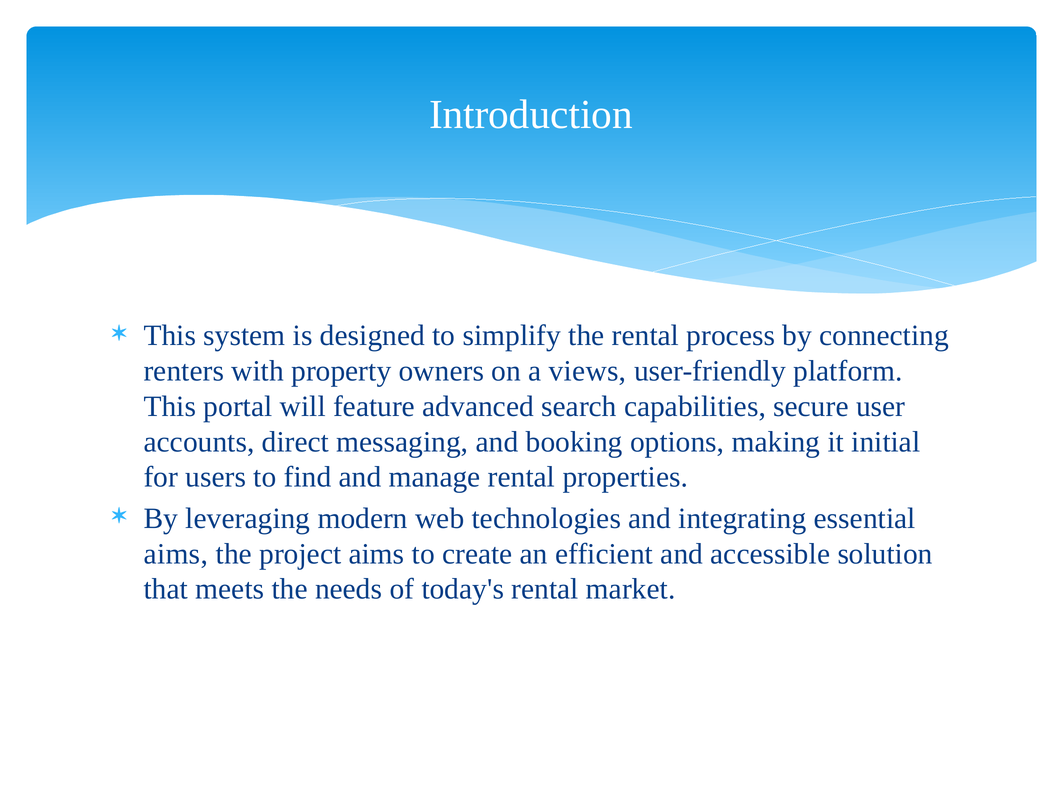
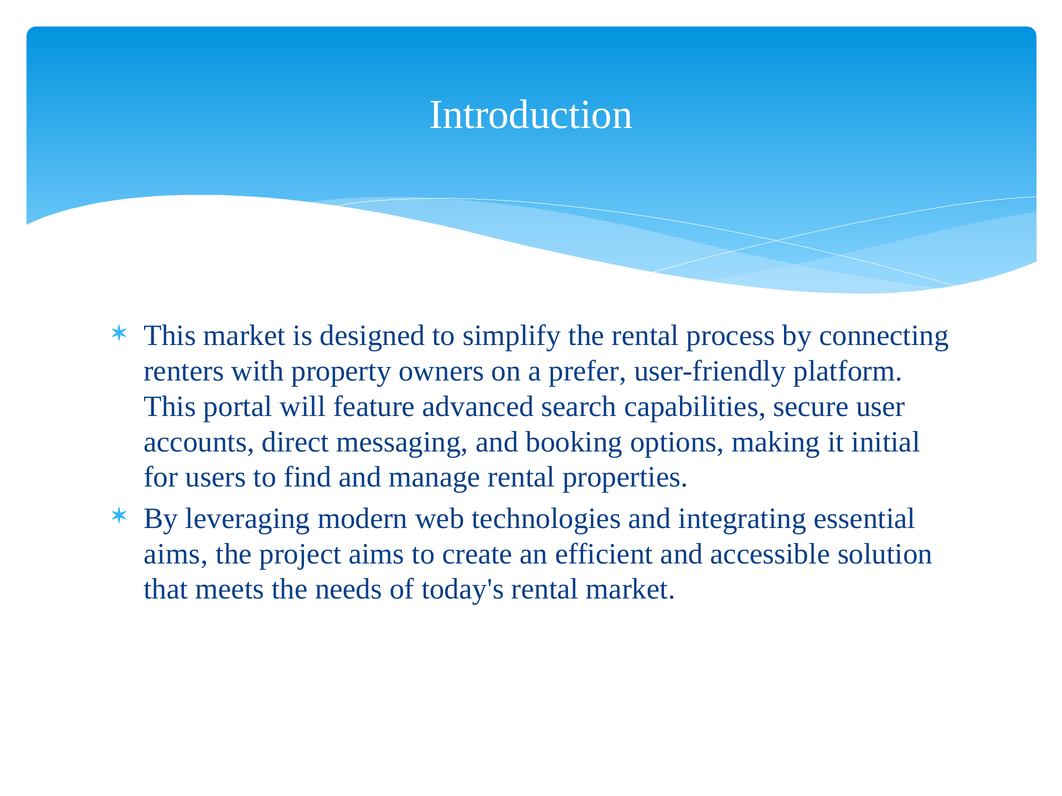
This system: system -> market
views: views -> prefer
